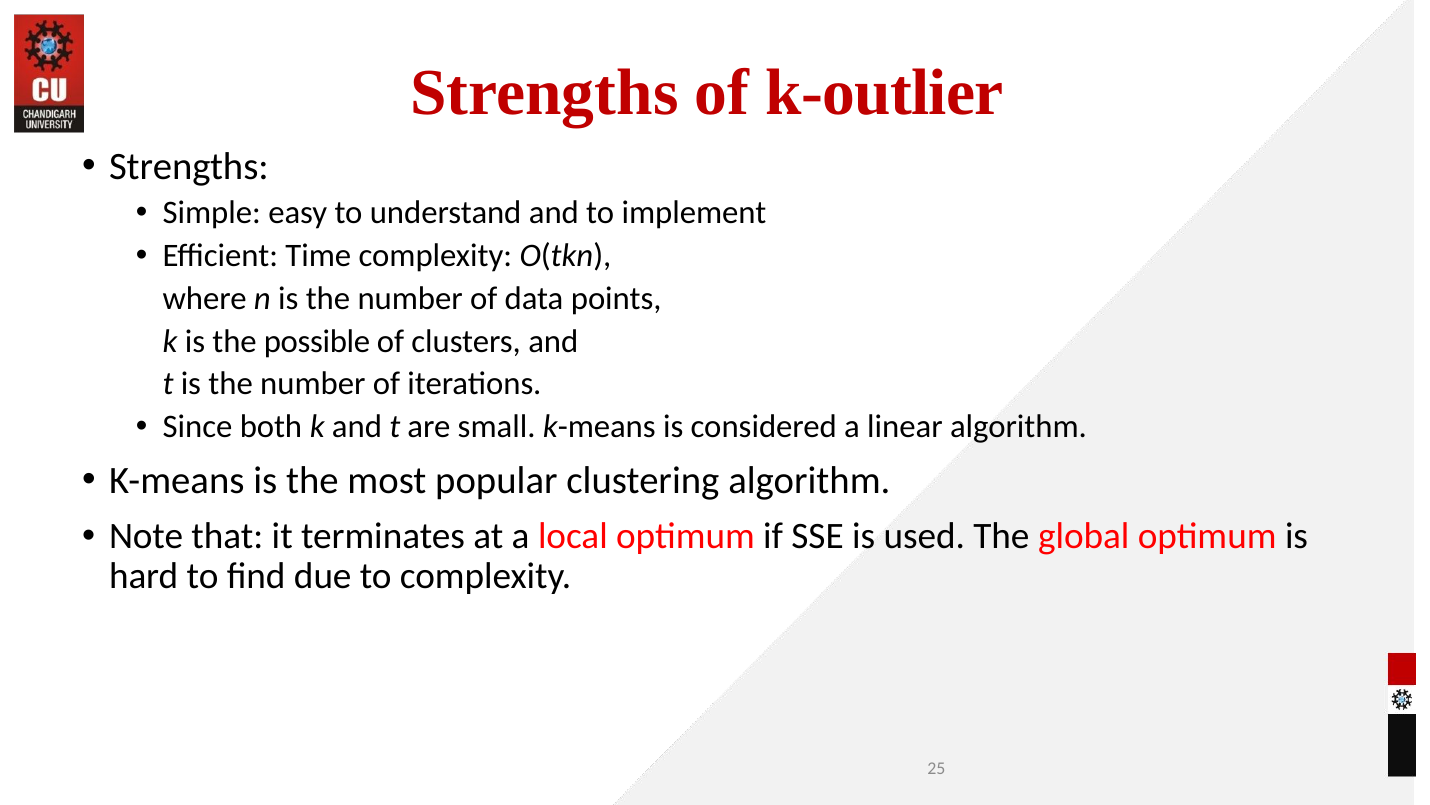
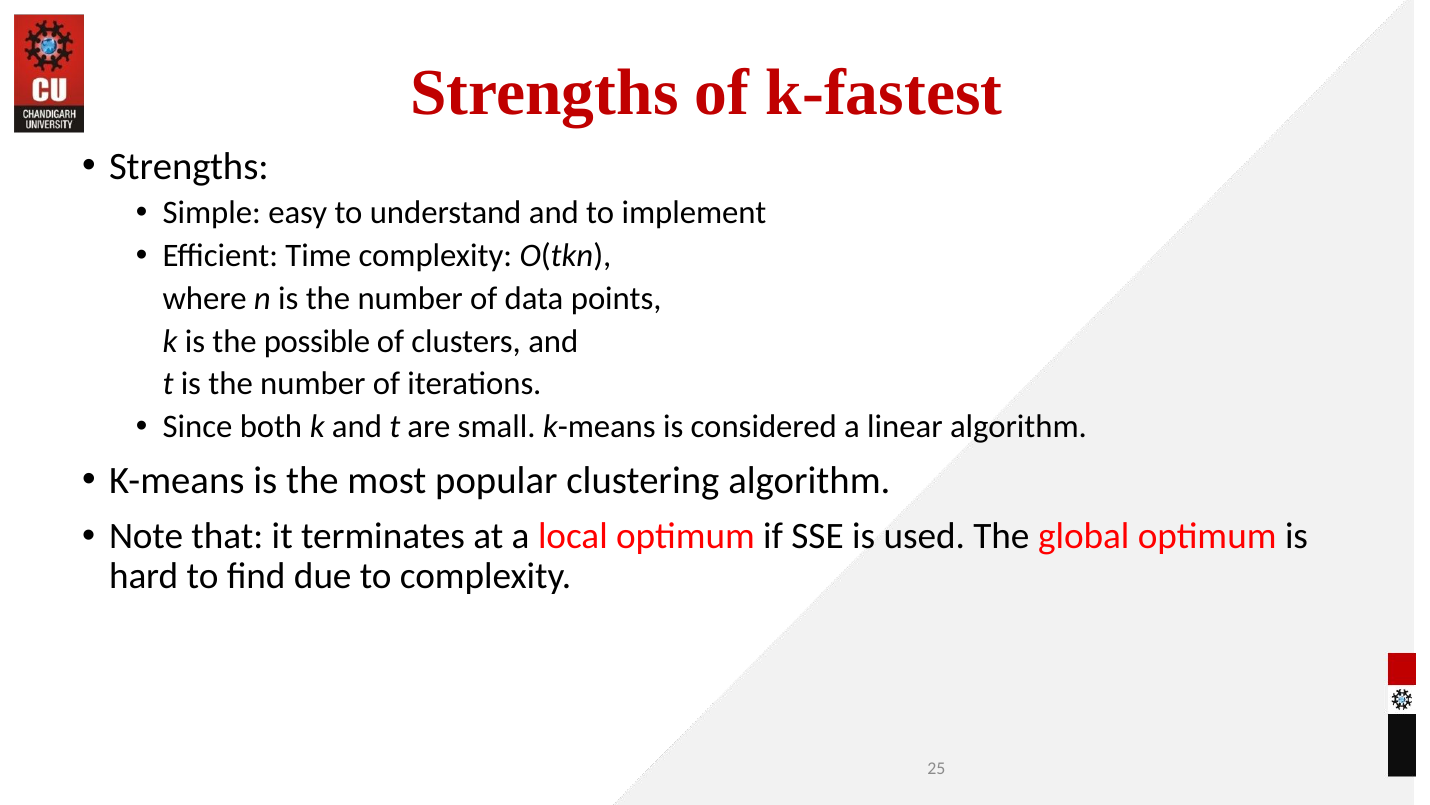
k-outlier: k-outlier -> k-fastest
